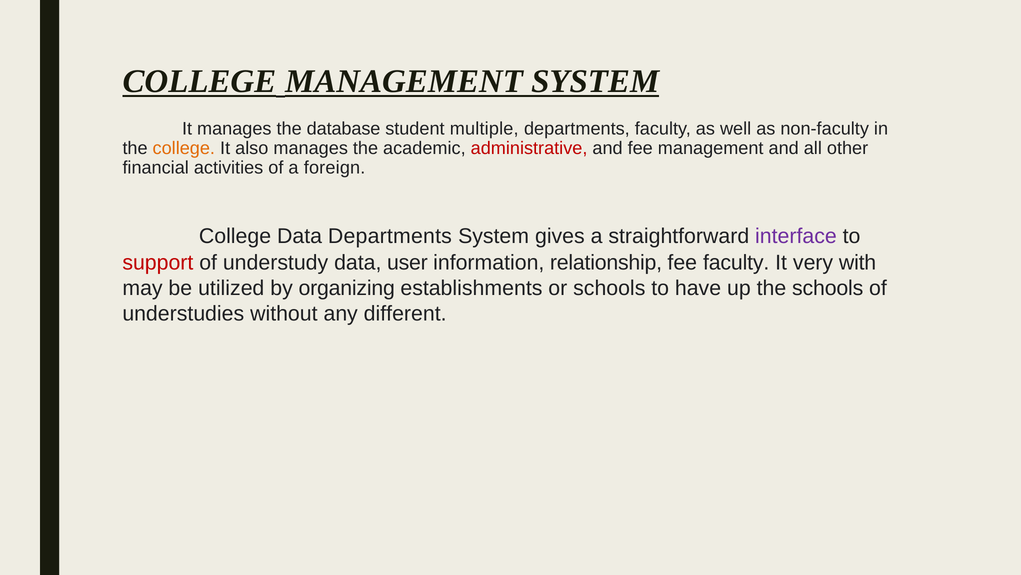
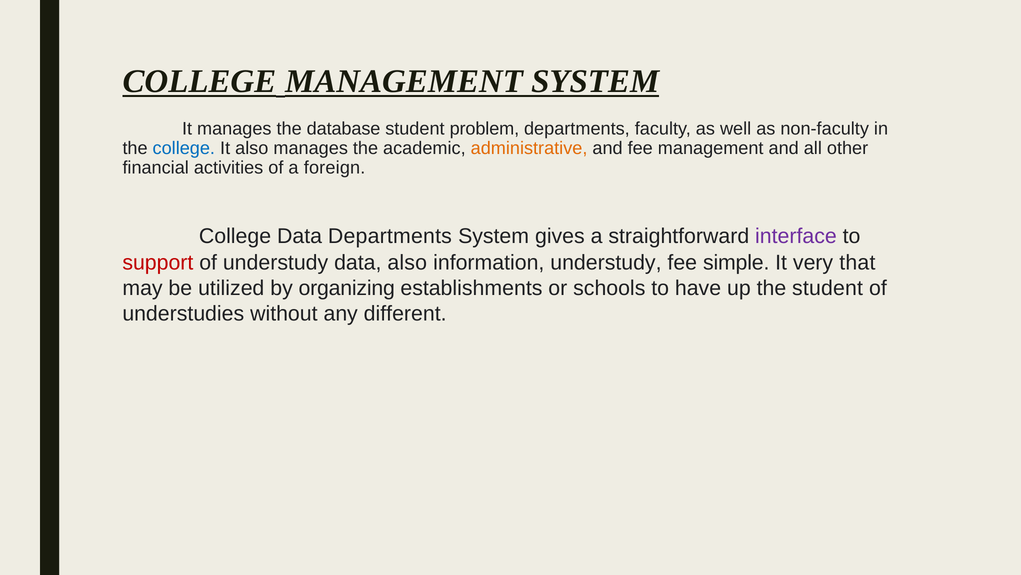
multiple: multiple -> problem
college at (184, 148) colour: orange -> blue
administrative colour: red -> orange
data user: user -> also
information relationship: relationship -> understudy
fee faculty: faculty -> simple
with: with -> that
the schools: schools -> student
